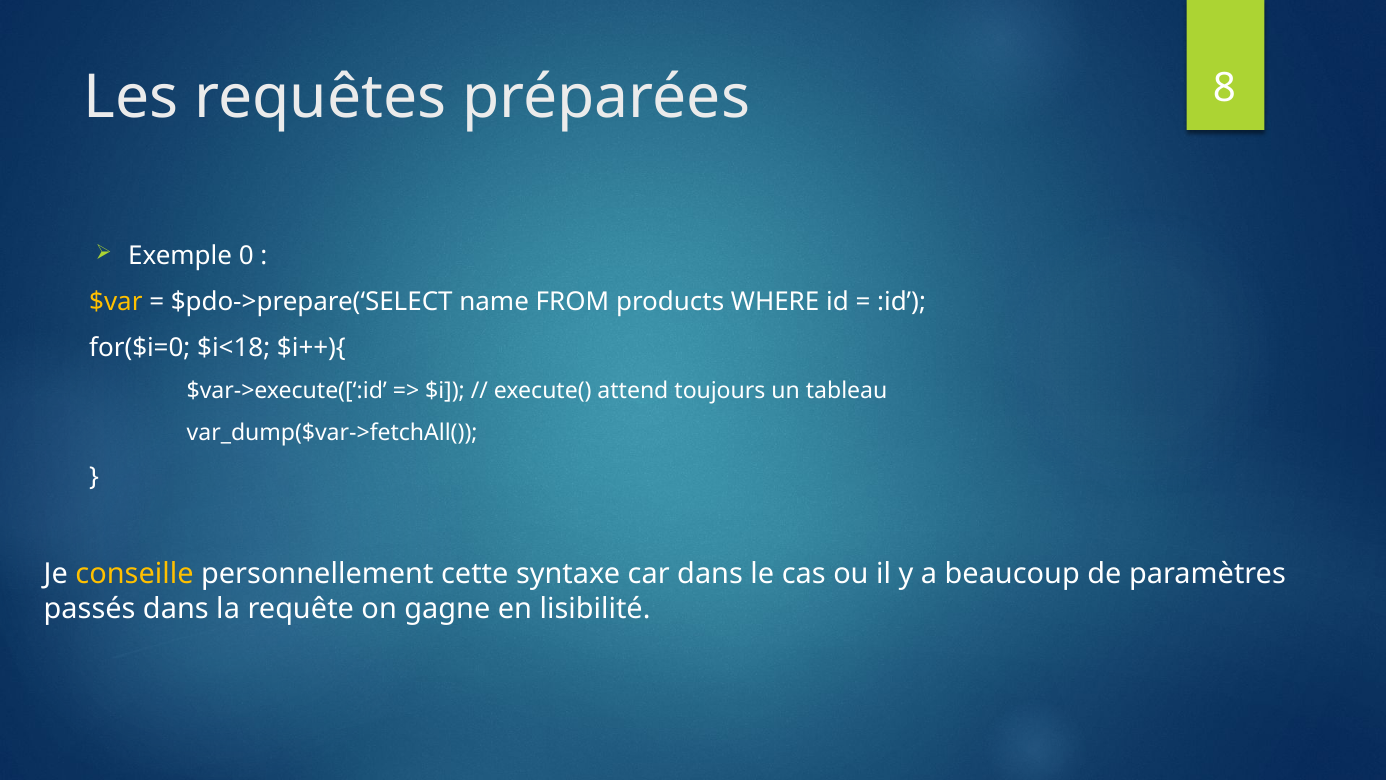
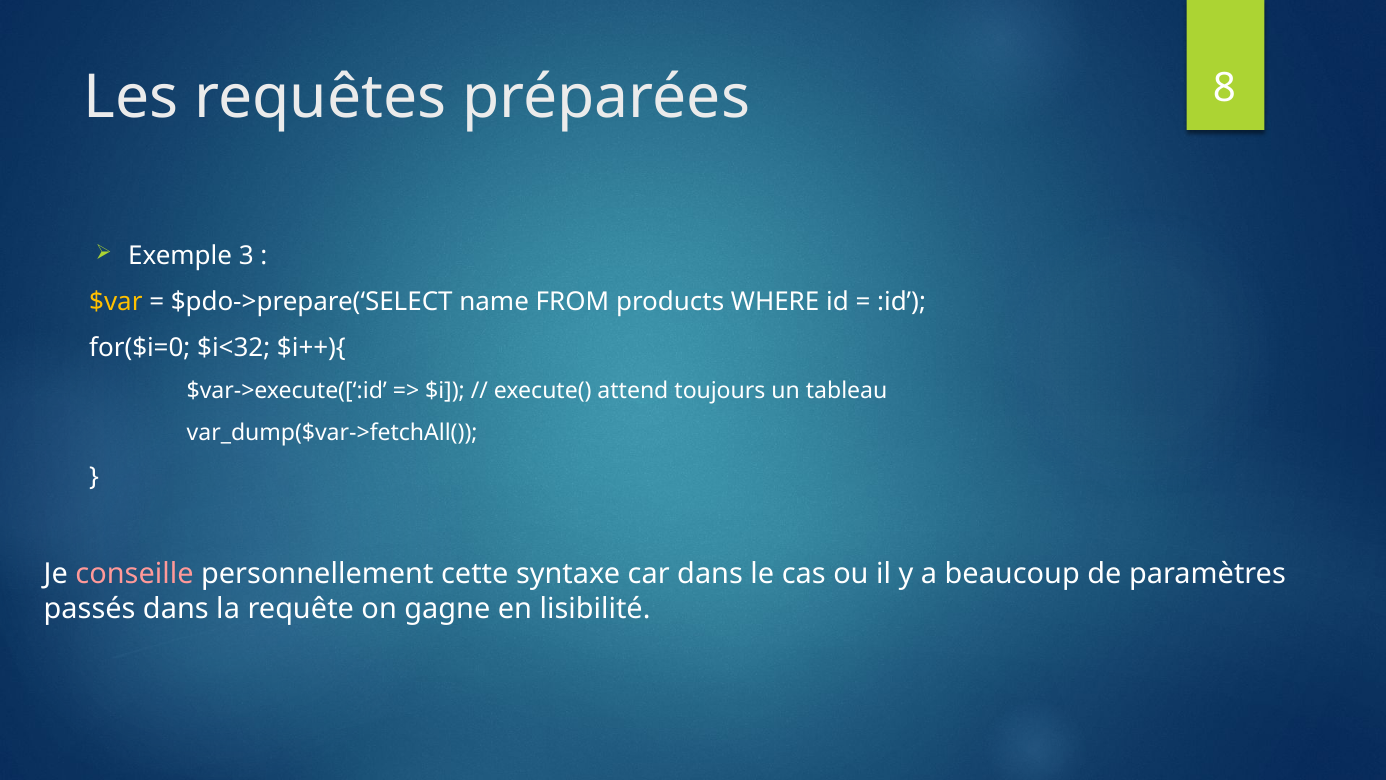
0: 0 -> 3
$i<18: $i<18 -> $i<32
conseille colour: yellow -> pink
